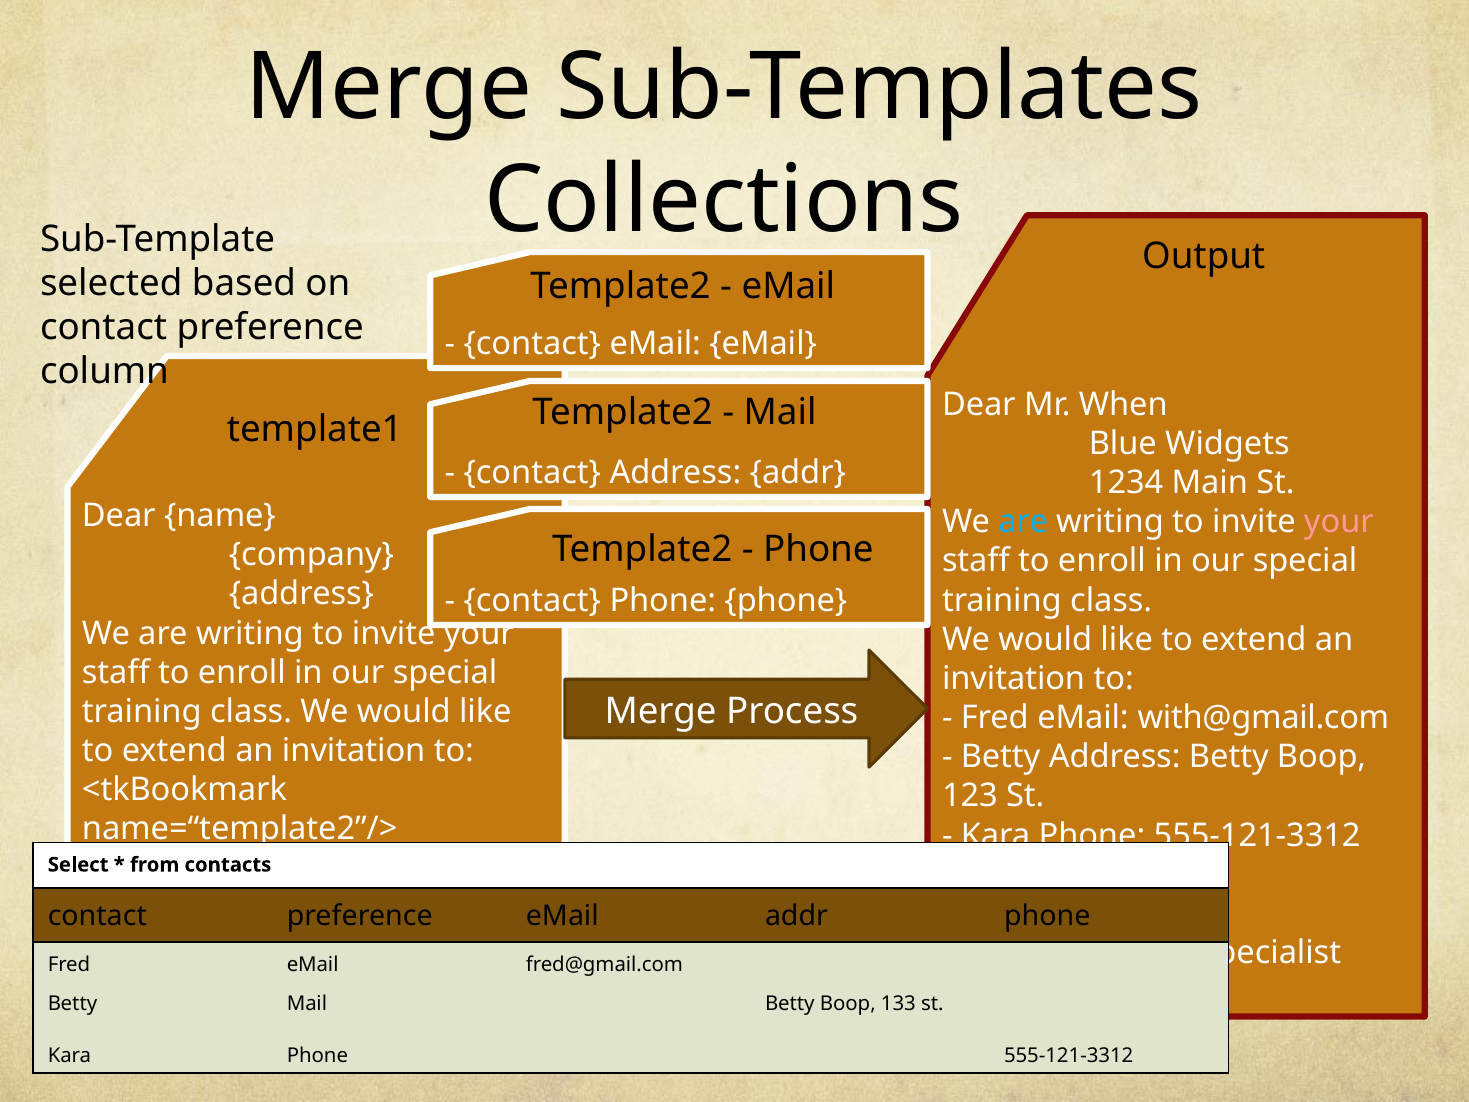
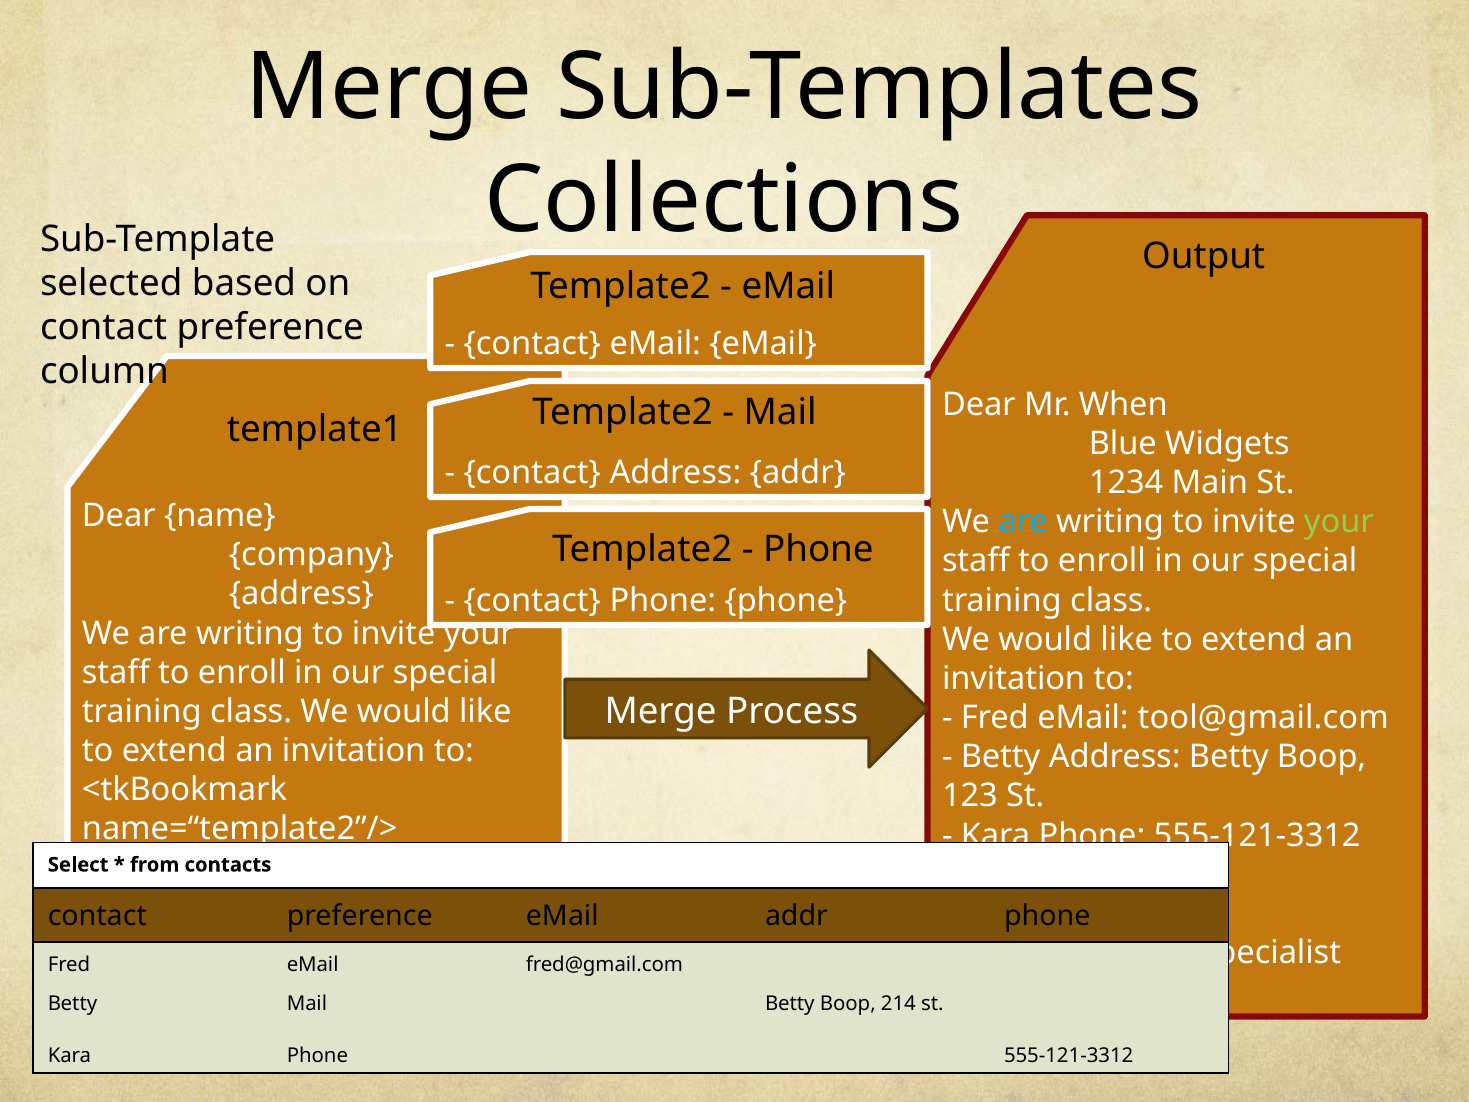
your at (1339, 522) colour: pink -> light green
with@gmail.com: with@gmail.com -> tool@gmail.com
133: 133 -> 214
